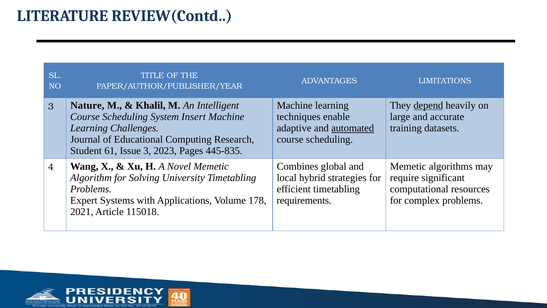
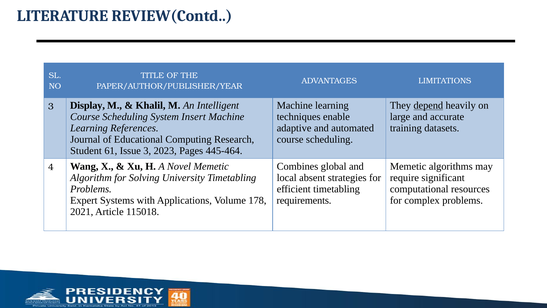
Nature: Nature -> Display
Challenges: Challenges -> References
automated underline: present -> none
445-835: 445-835 -> 445-464
hybrid: hybrid -> absent
